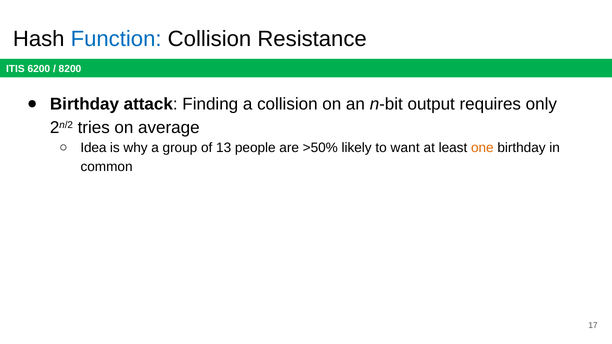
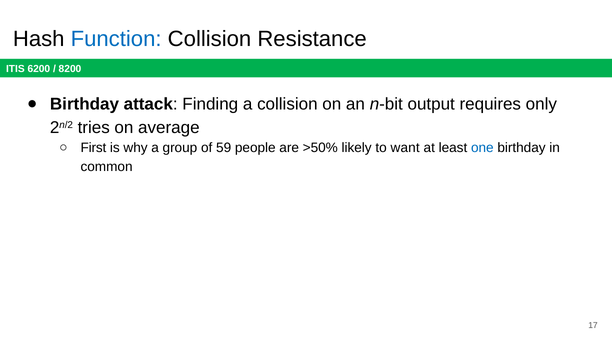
Idea: Idea -> First
13: 13 -> 59
one colour: orange -> blue
